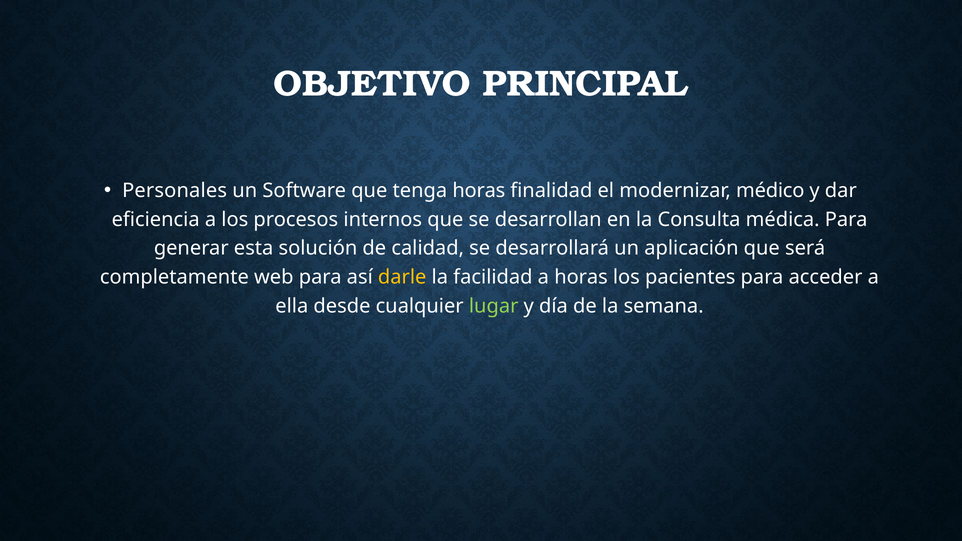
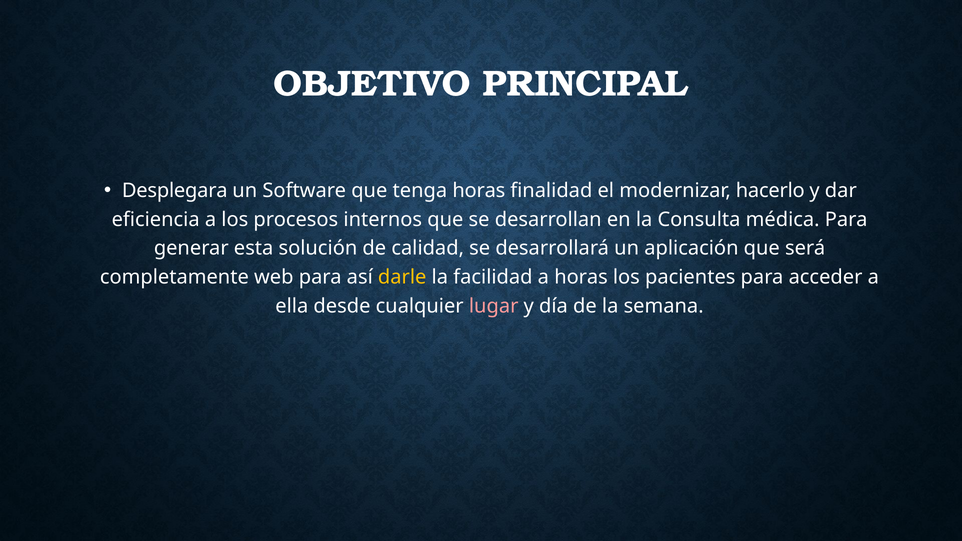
Personales: Personales -> Desplegara
médico: médico -> hacerlo
lugar colour: light green -> pink
